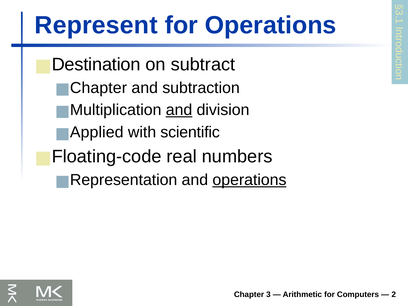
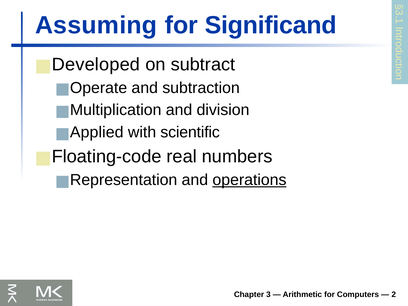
Represent: Represent -> Assuming
for Operations: Operations -> Significand
Destination: Destination -> Developed
Chapter at (98, 88): Chapter -> Operate
and at (179, 110) underline: present -> none
